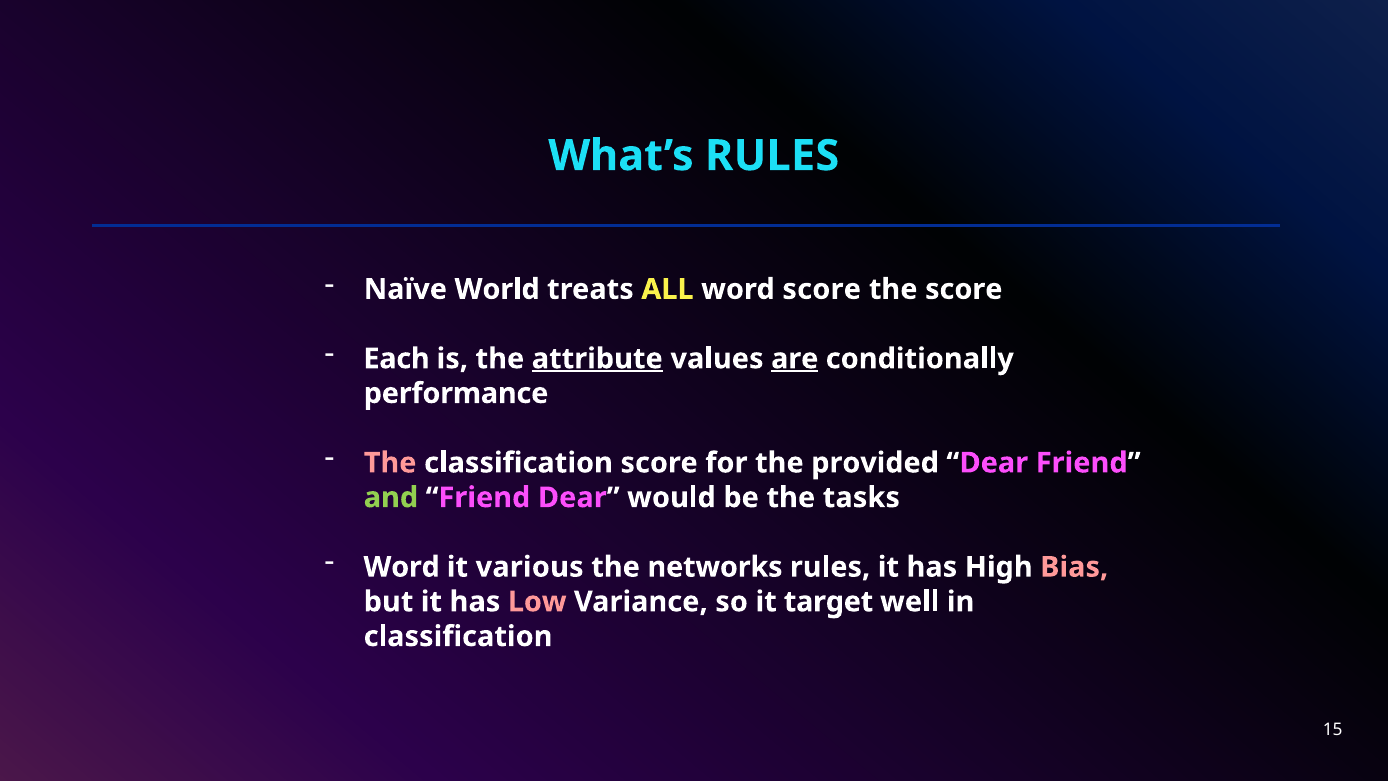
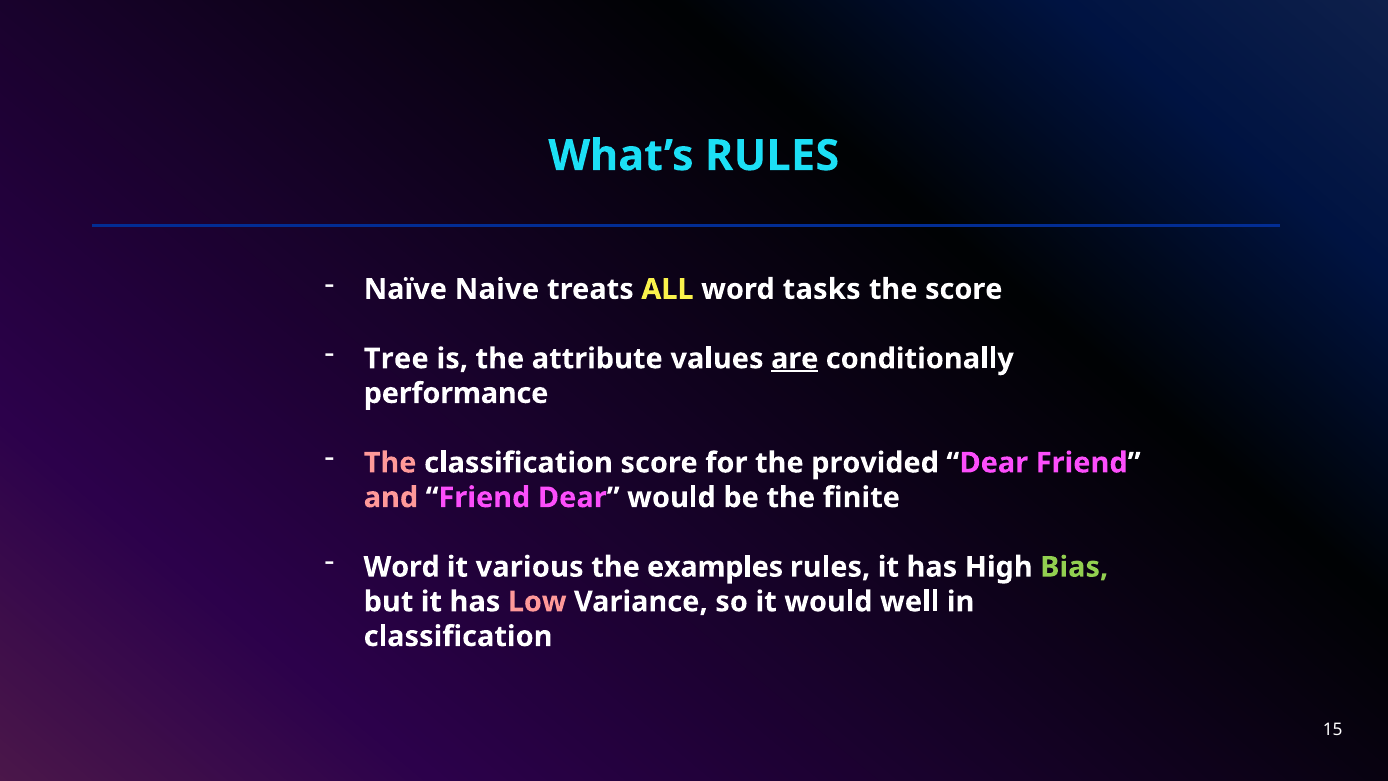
World: World -> Naive
word score: score -> tasks
Each: Each -> Tree
attribute underline: present -> none
and colour: light green -> pink
tasks: tasks -> finite
networks: networks -> examples
Bias colour: pink -> light green
it target: target -> would
